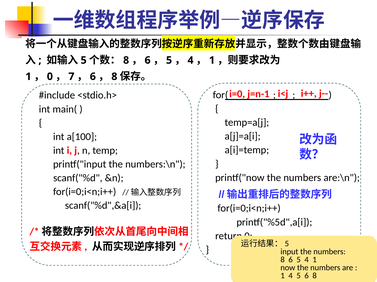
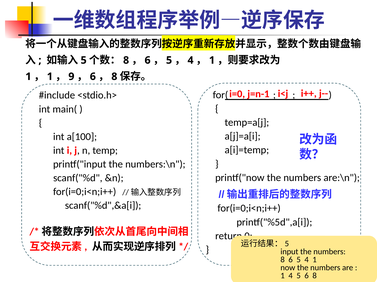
0 at (50, 77): 0 -> 1
7: 7 -> 9
